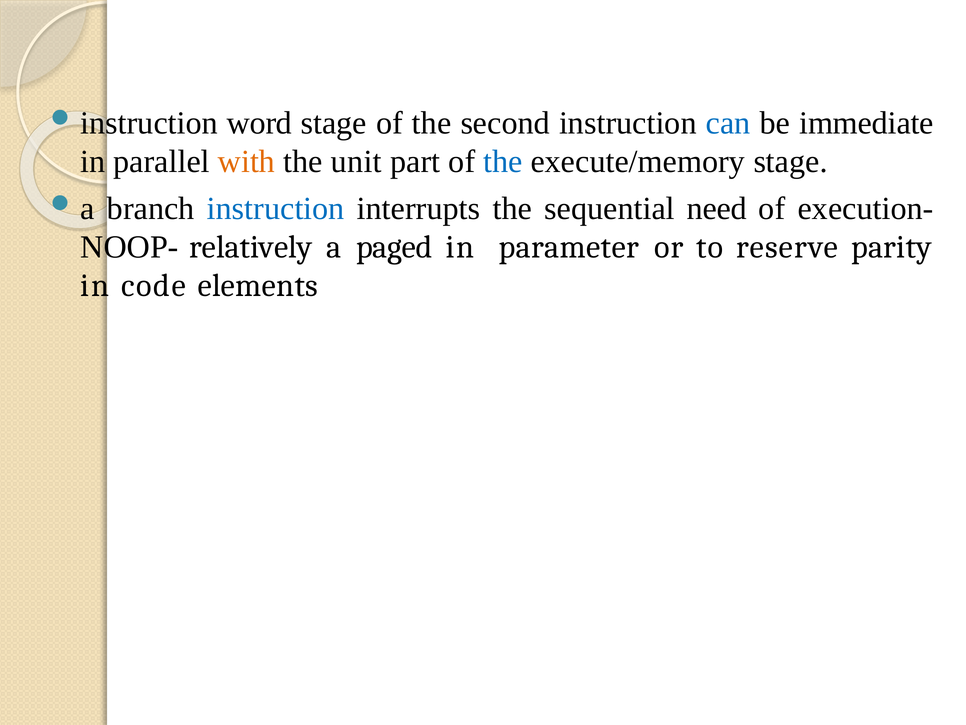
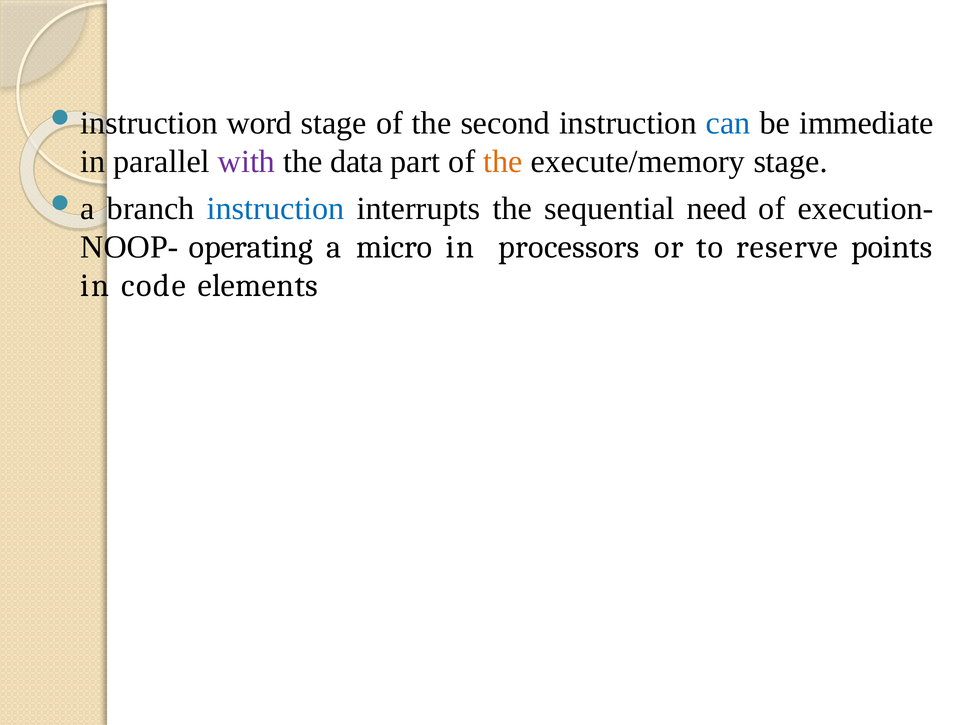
with colour: orange -> purple
unit: unit -> data
the at (503, 162) colour: blue -> orange
relatively: relatively -> operating
paged: paged -> micro
parameter: parameter -> processors
parity: parity -> points
